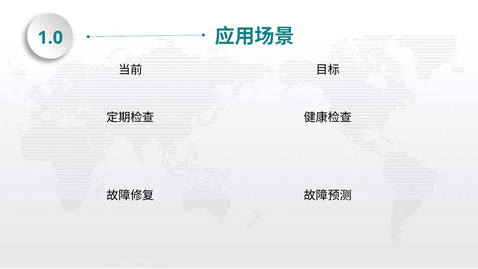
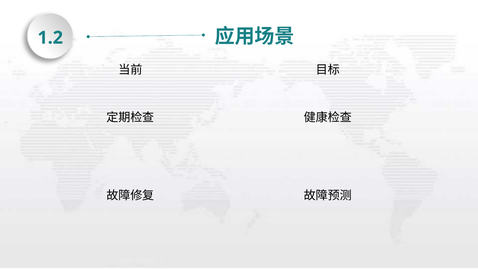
1.0: 1.0 -> 1.2
